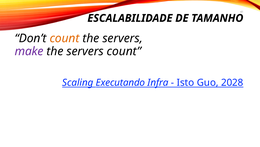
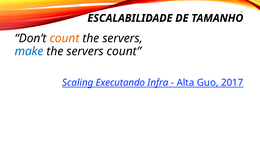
make colour: purple -> blue
Isto: Isto -> Alta
2028: 2028 -> 2017
